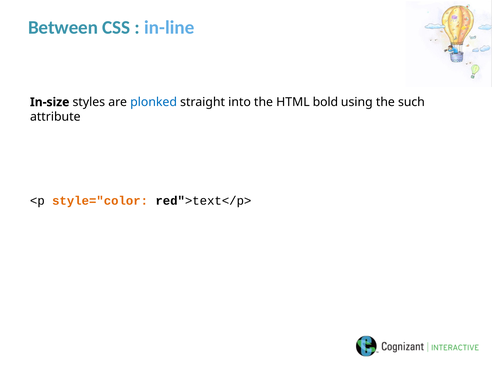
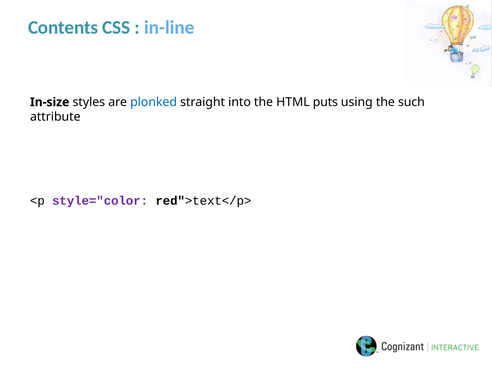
Between: Between -> Contents
bold: bold -> puts
style="color colour: orange -> purple
